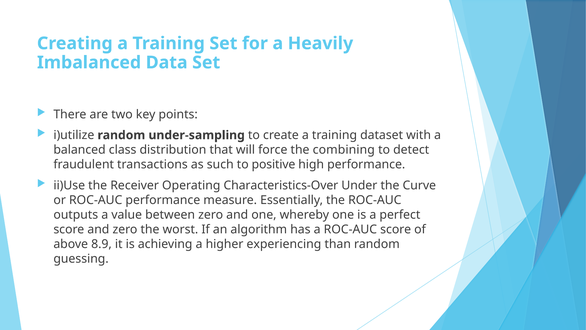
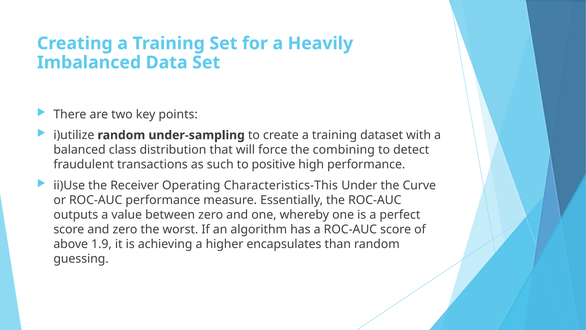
Characteristics-Over: Characteristics-Over -> Characteristics-This
8.9: 8.9 -> 1.9
experiencing: experiencing -> encapsulates
